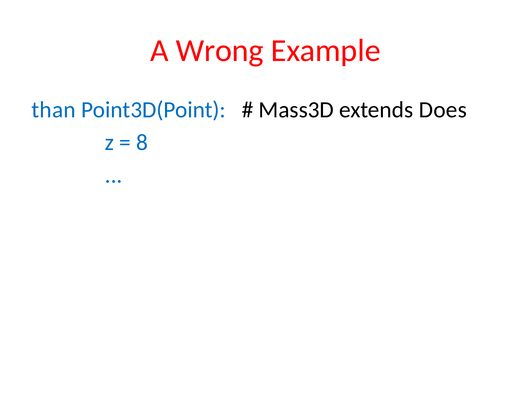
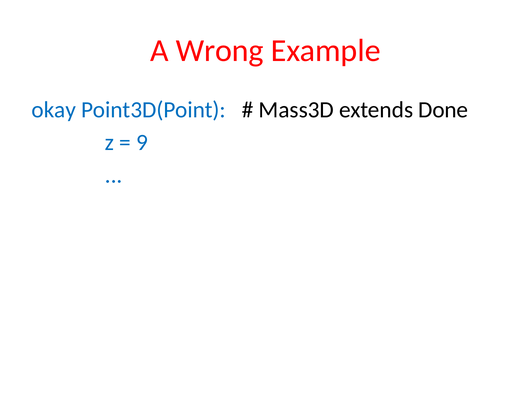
than: than -> okay
Does: Does -> Done
8: 8 -> 9
